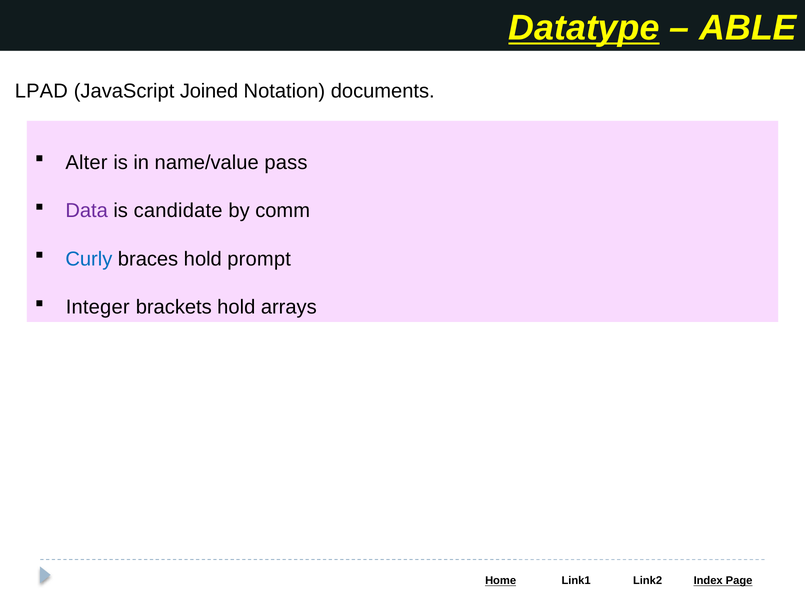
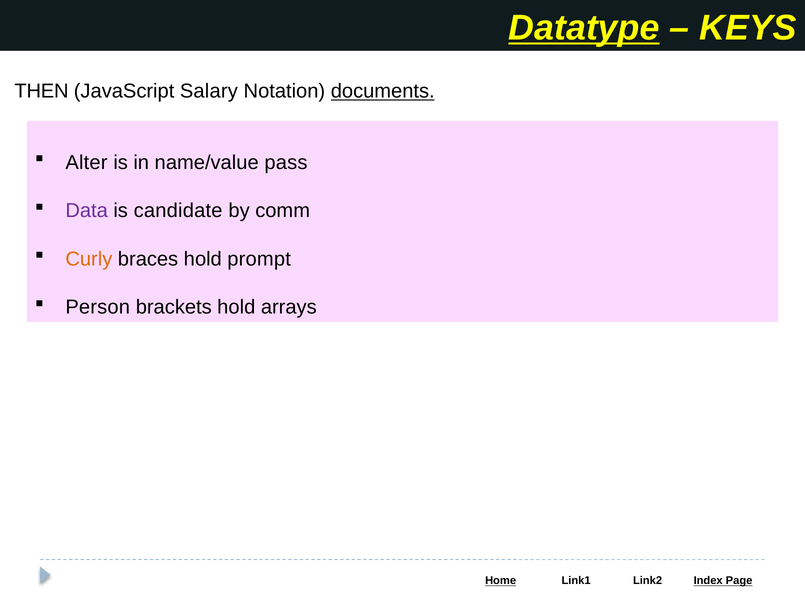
ABLE: ABLE -> KEYS
LPAD: LPAD -> THEN
Joined: Joined -> Salary
documents underline: none -> present
Curly colour: blue -> orange
Integer: Integer -> Person
